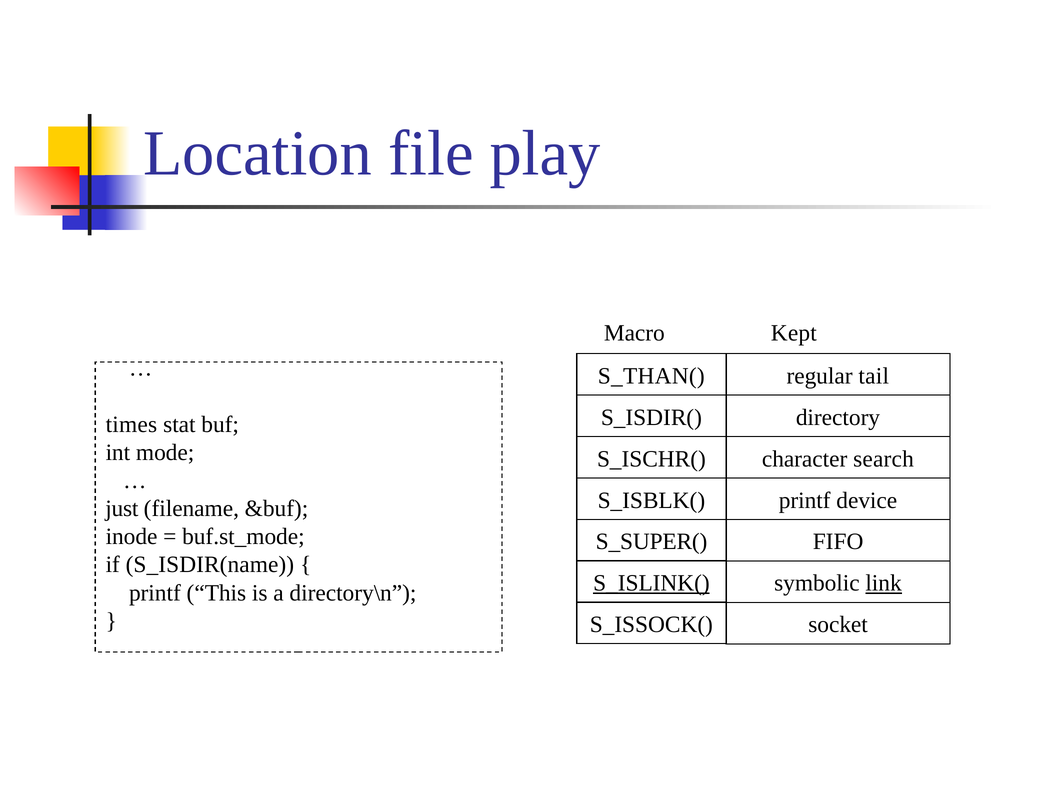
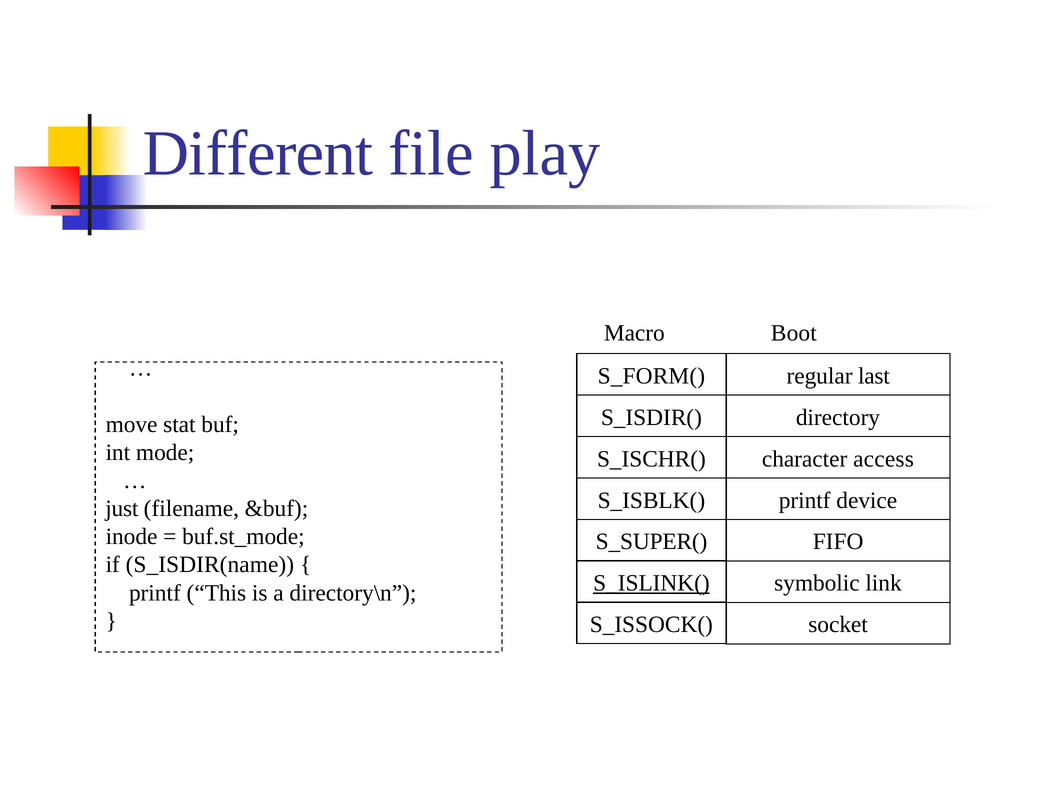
Location: Location -> Different
Kept: Kept -> Boot
S_THAN(: S_THAN( -> S_FORM(
tail: tail -> last
times: times -> move
search: search -> access
link underline: present -> none
